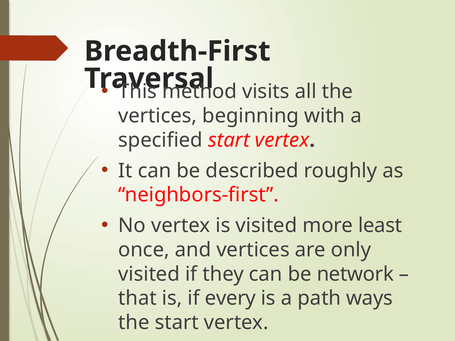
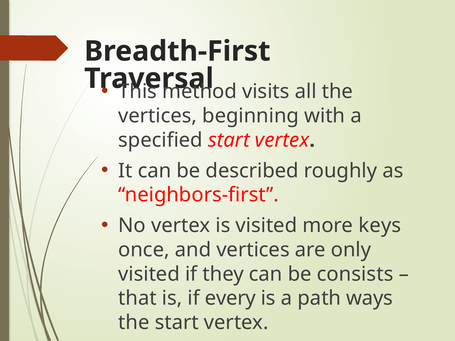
least: least -> keys
network: network -> consists
